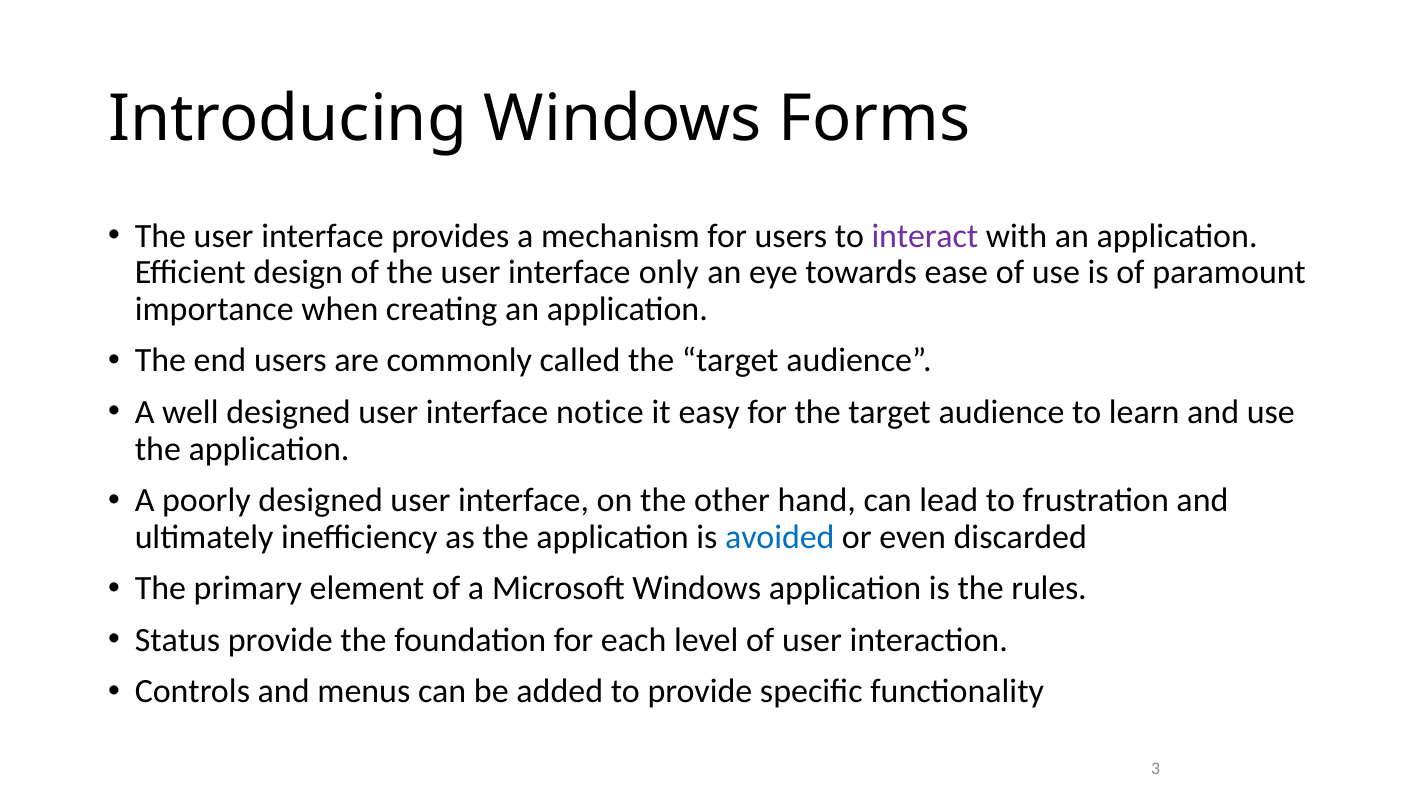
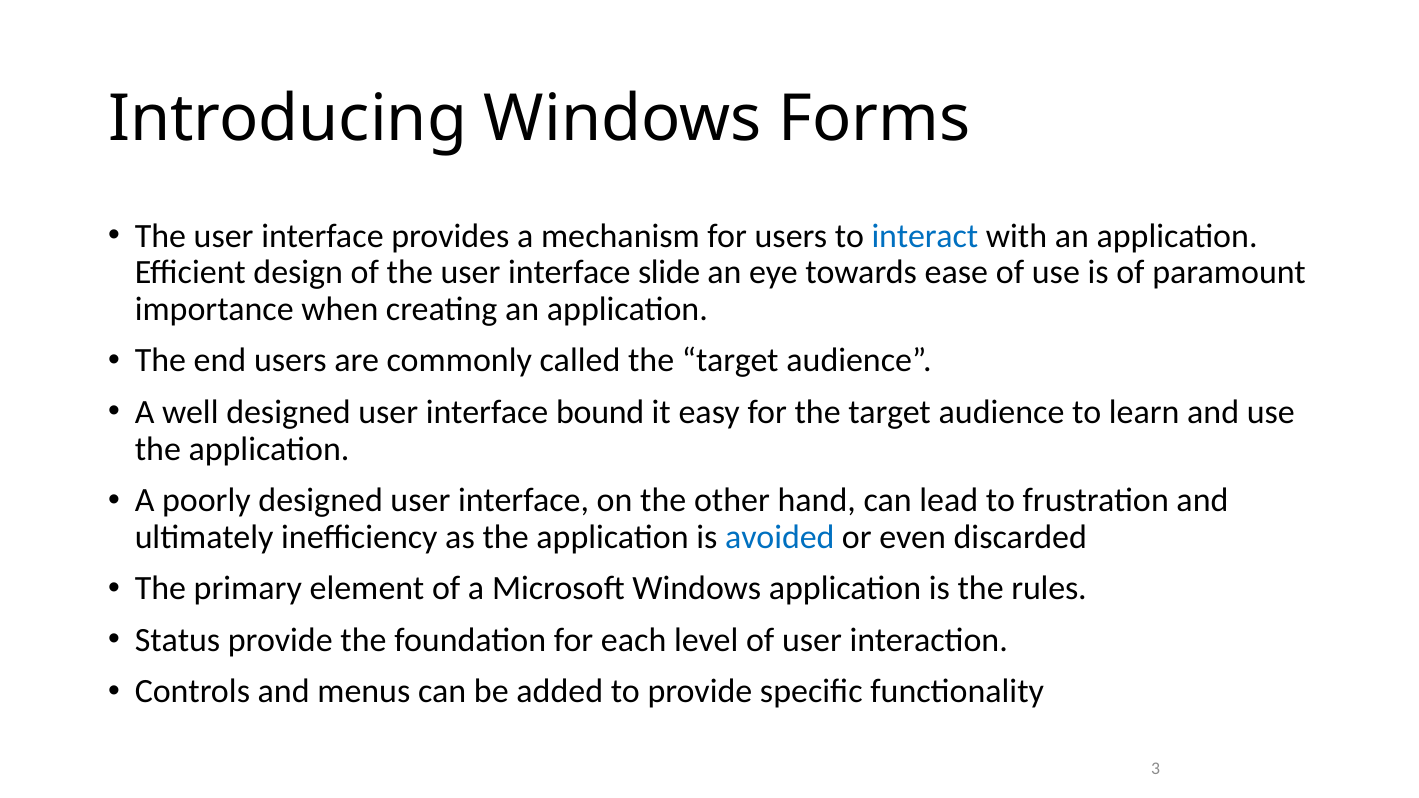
interact colour: purple -> blue
only: only -> slide
notice: notice -> bound
